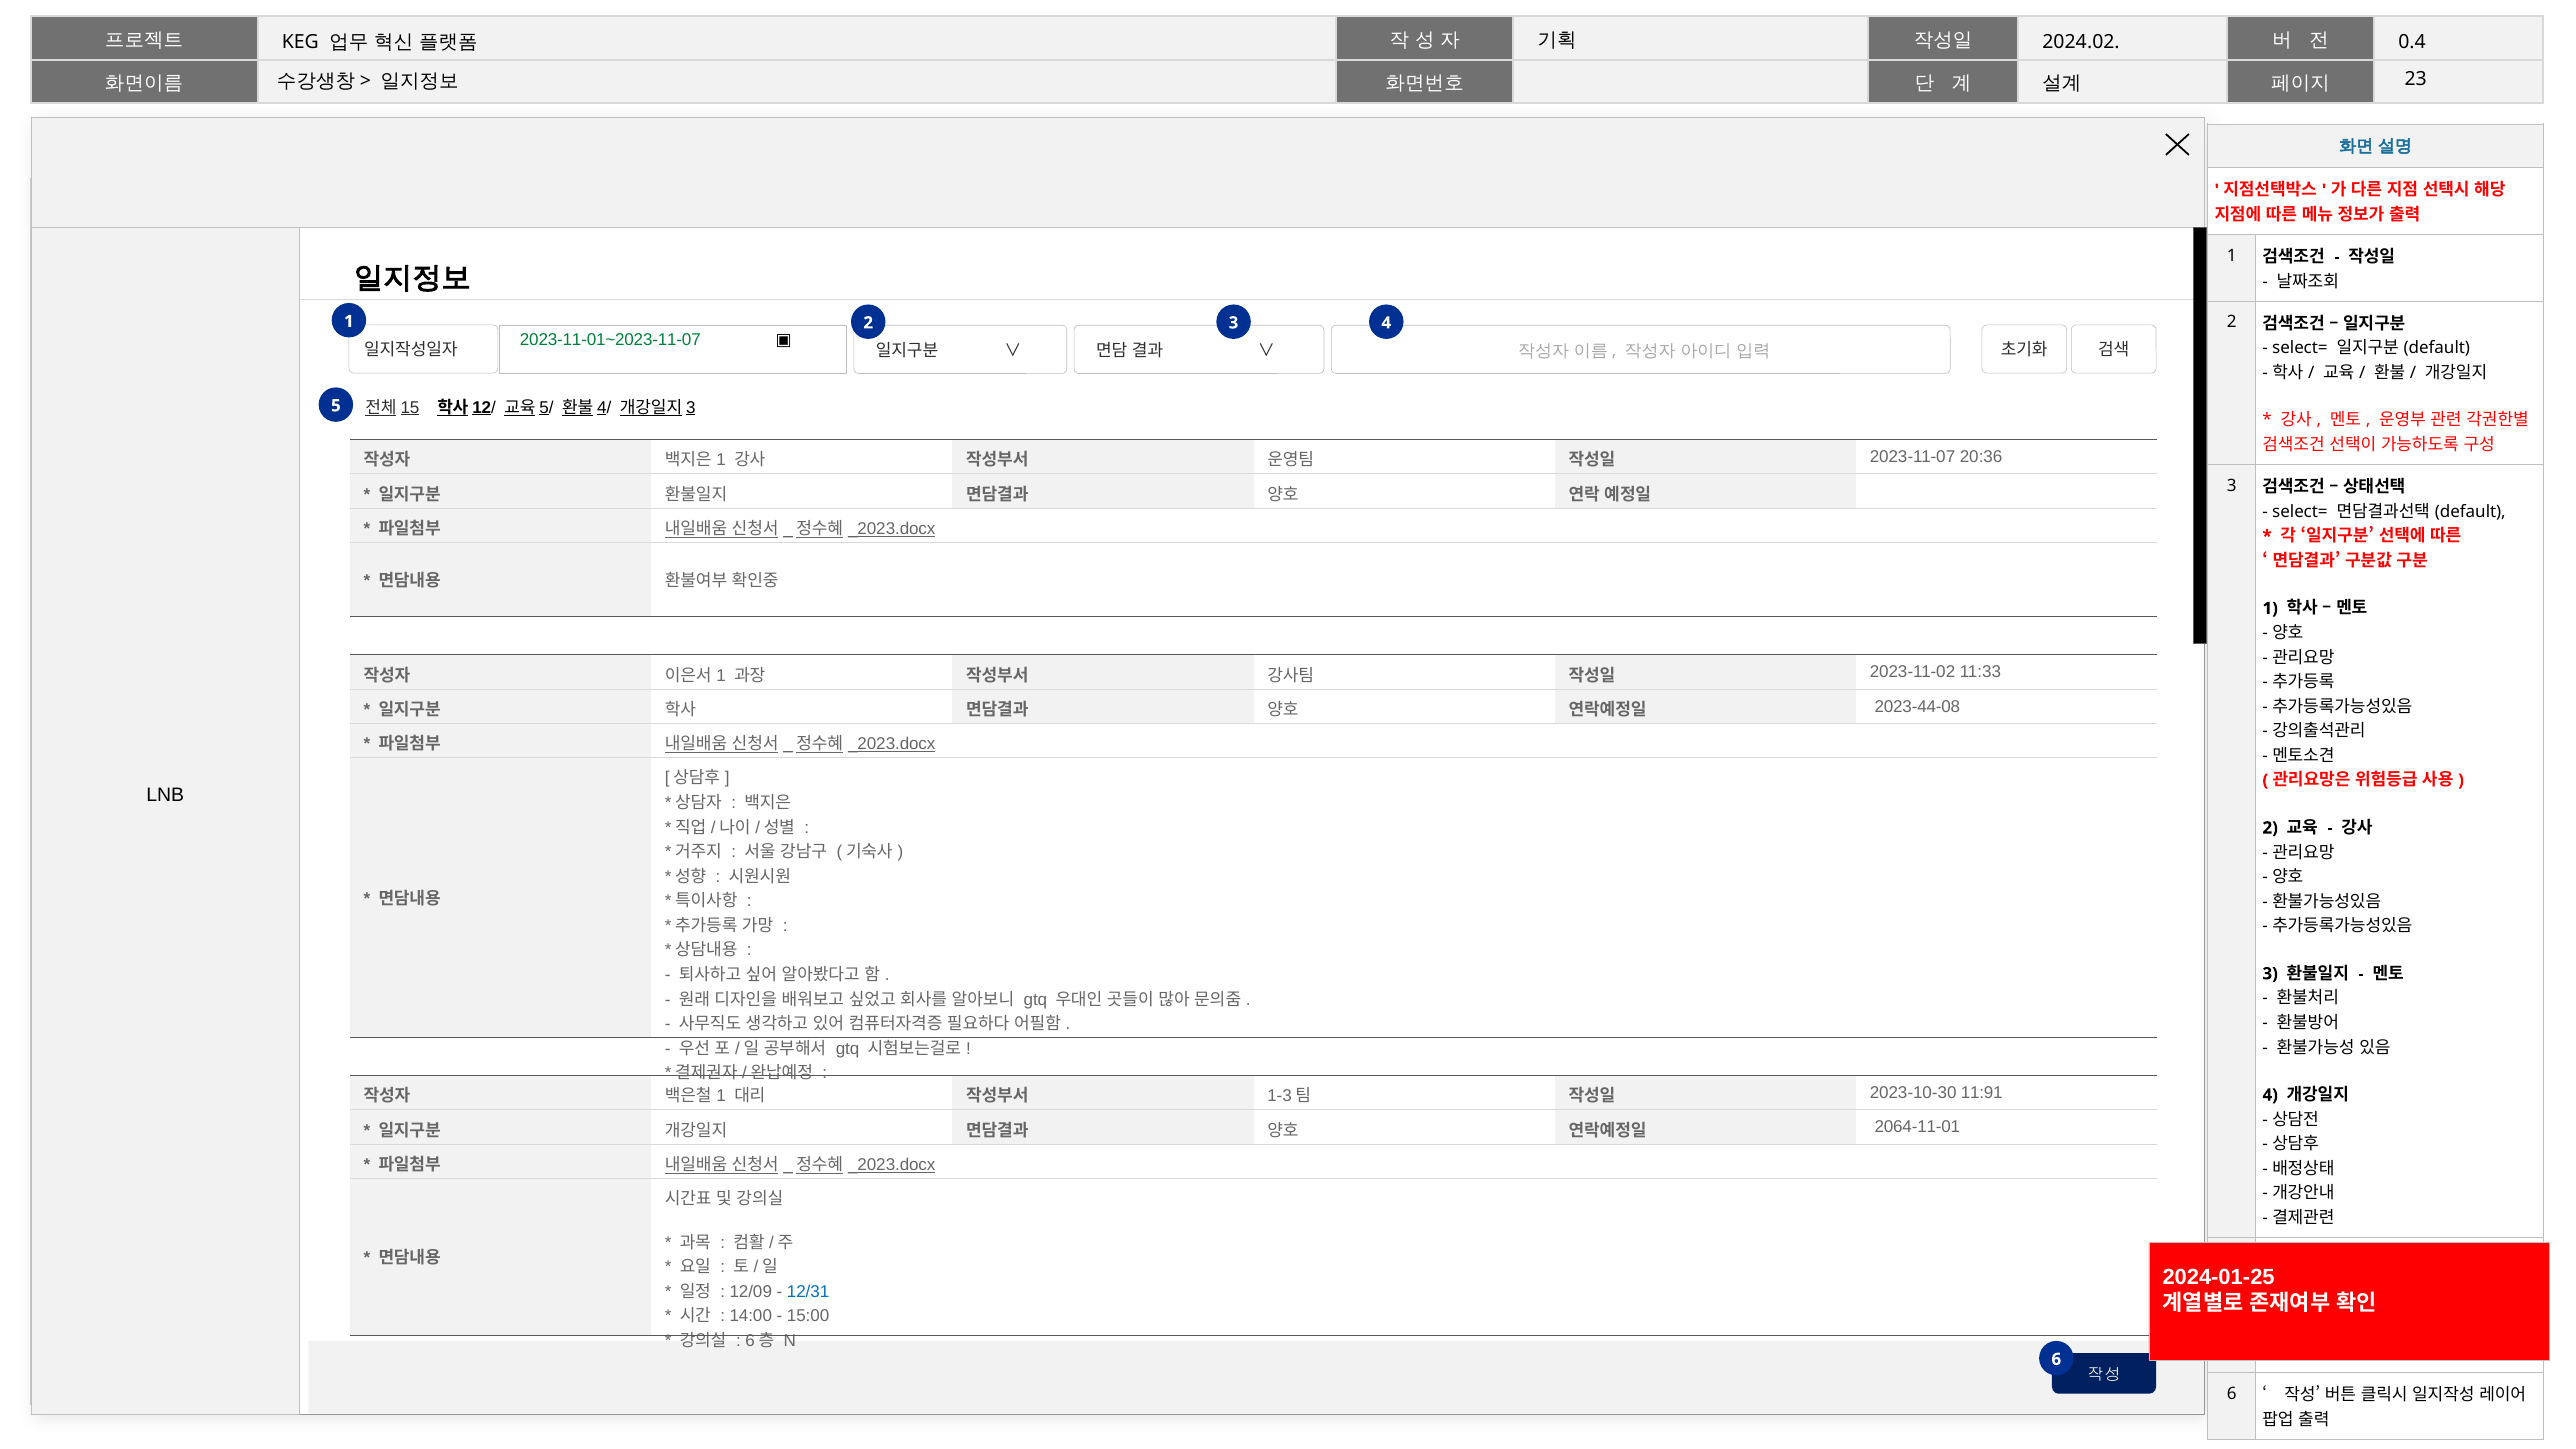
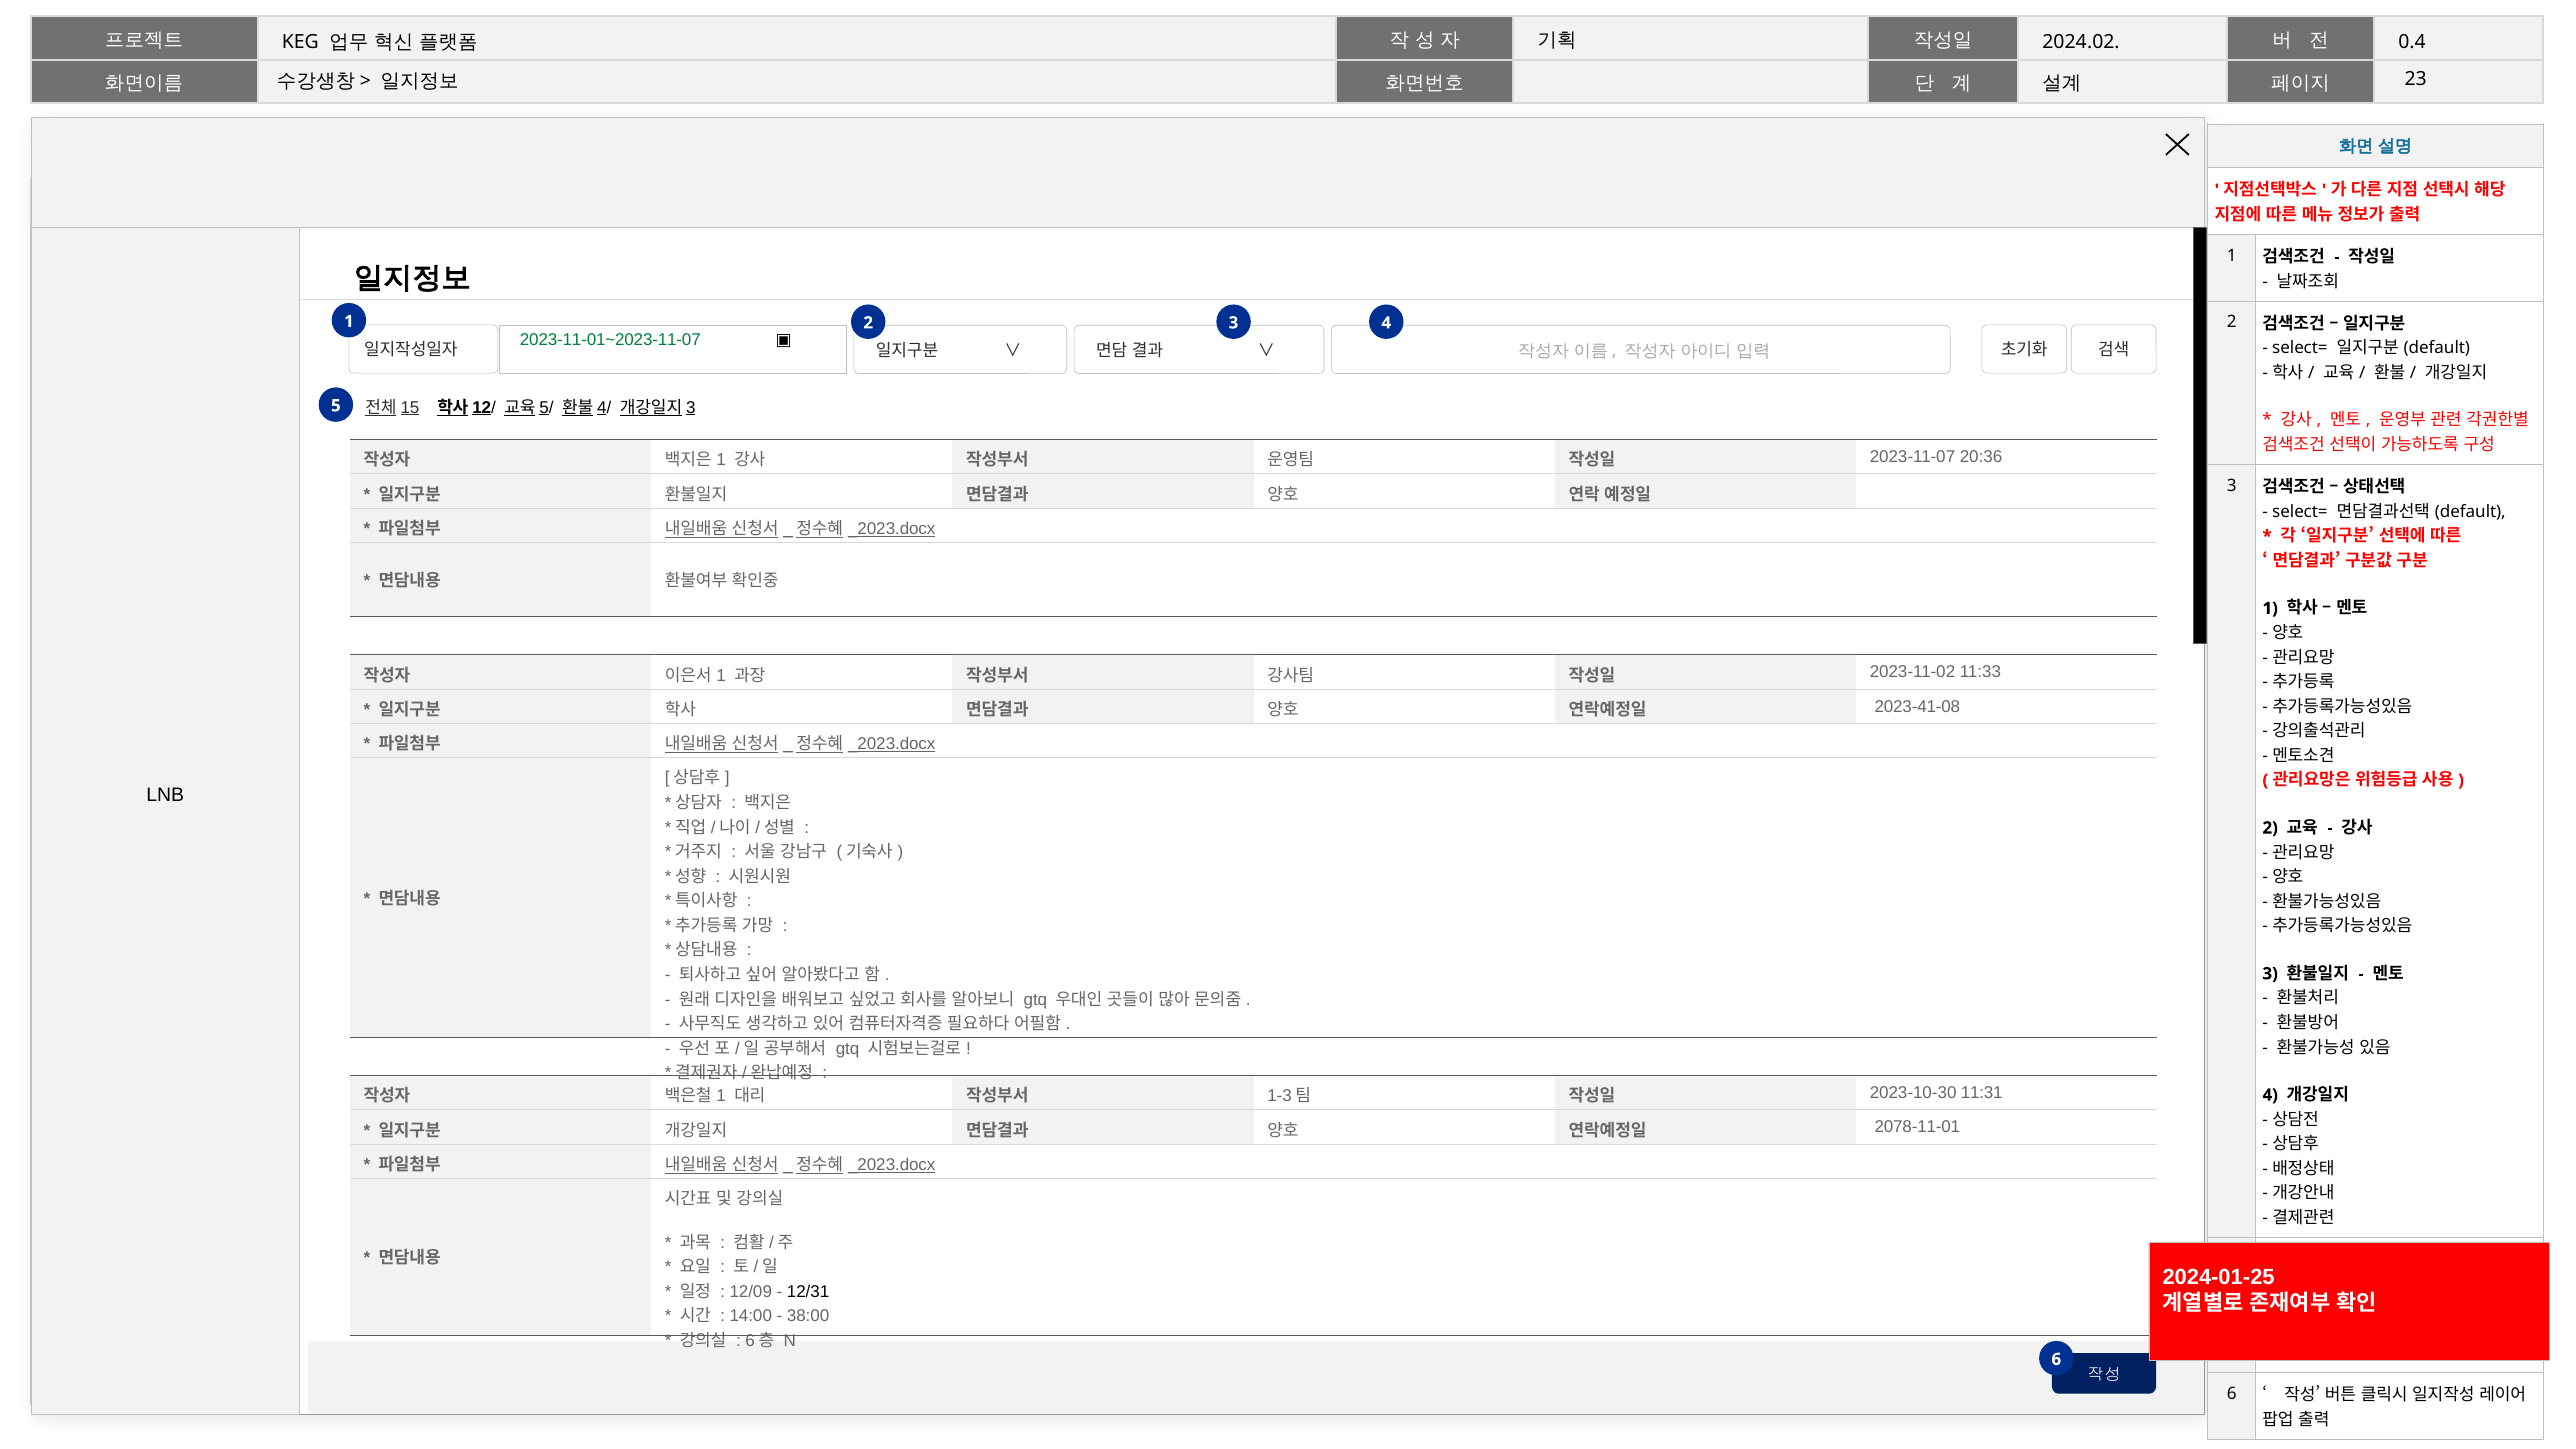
2023-44-08: 2023-44-08 -> 2023-41-08
11:91: 11:91 -> 11:31
2064-11-01: 2064-11-01 -> 2078-11-01
12/31 colour: blue -> black
15:00: 15:00 -> 38:00
